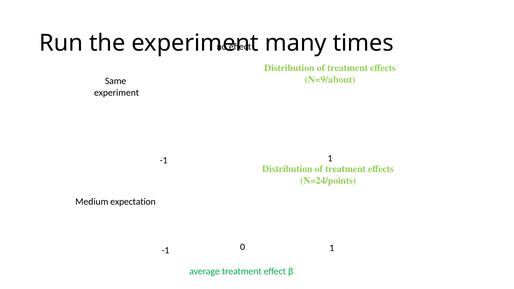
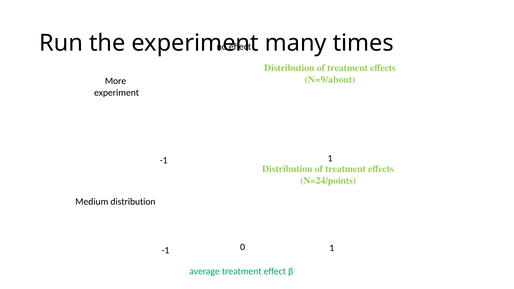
Same: Same -> More
Medium expectation: expectation -> distribution
